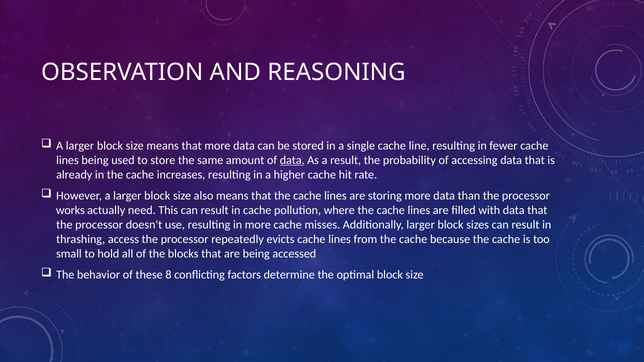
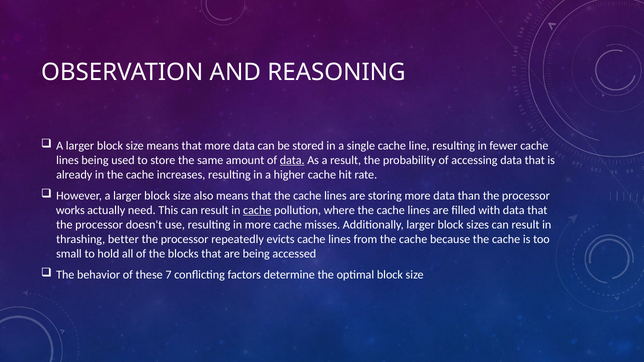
cache at (257, 210) underline: none -> present
access: access -> better
8: 8 -> 7
